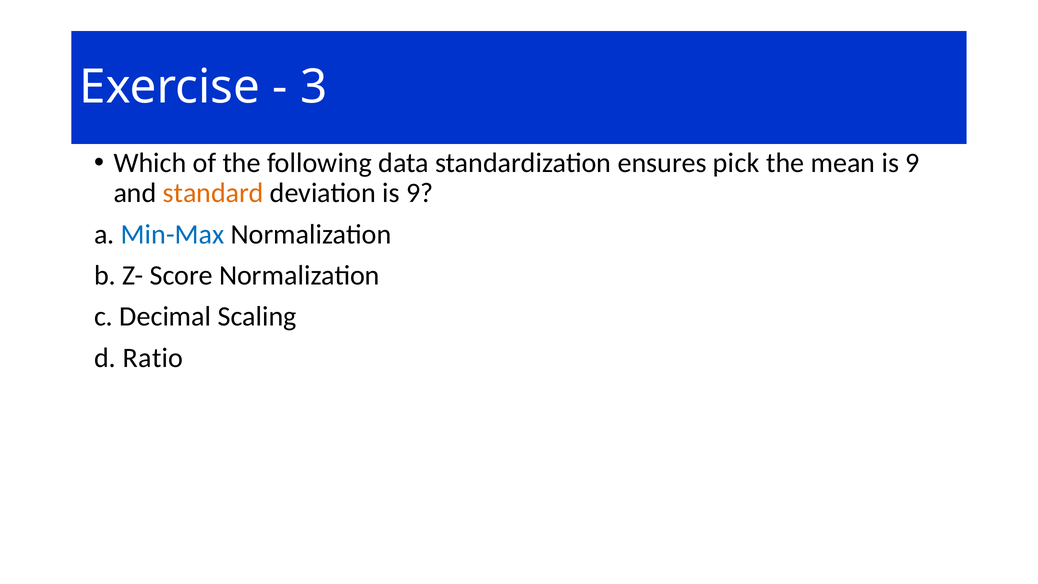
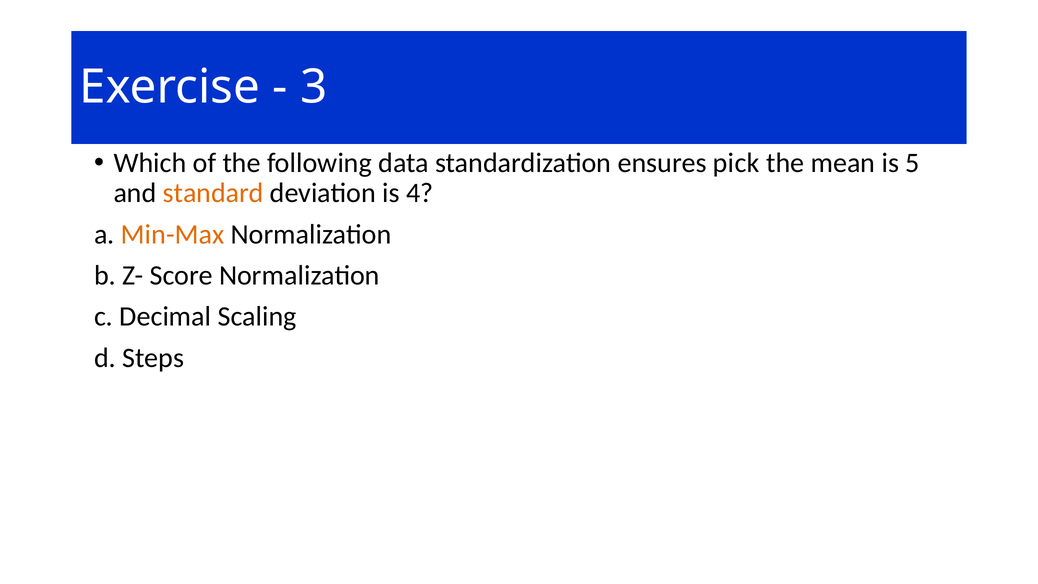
mean is 9: 9 -> 5
deviation is 9: 9 -> 4
Min-Max colour: blue -> orange
Ratio: Ratio -> Steps
